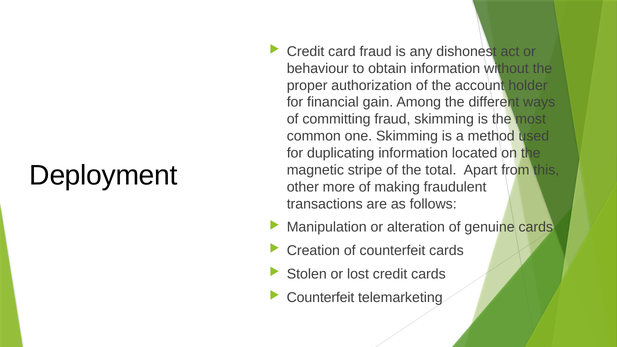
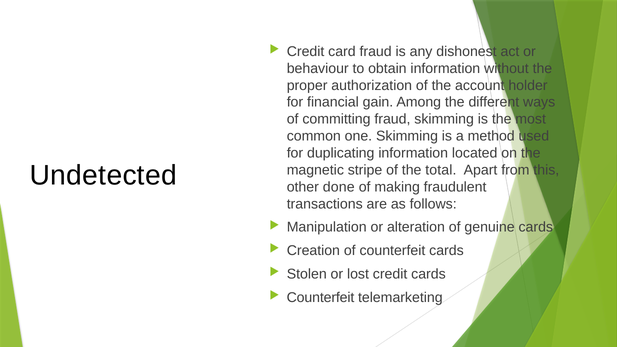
Deployment: Deployment -> Undetected
more: more -> done
